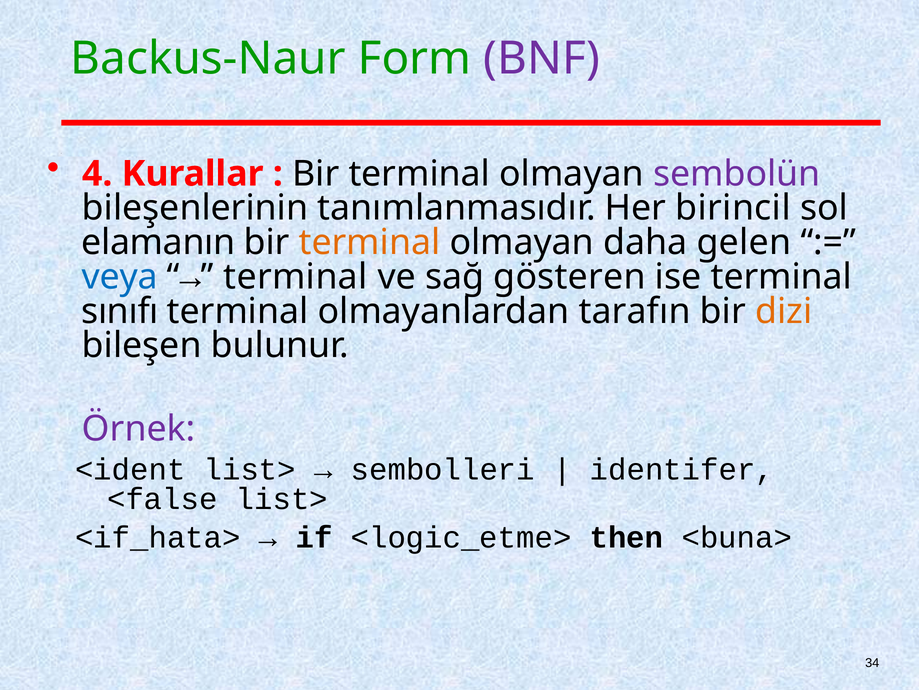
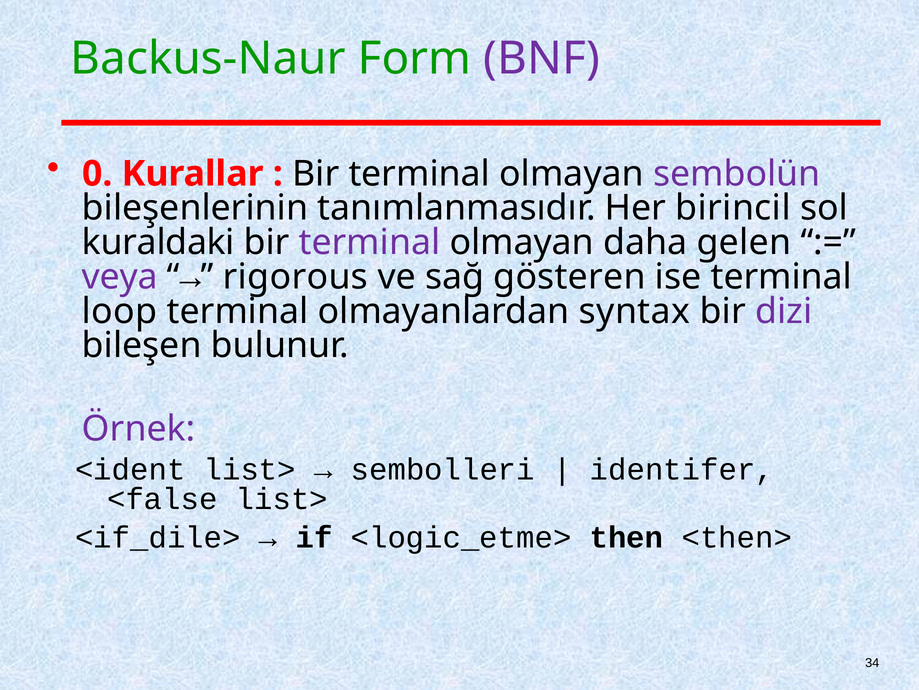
4: 4 -> 0
elamanın: elamanın -> kuraldaki
terminal at (370, 242) colour: orange -> purple
veya colour: blue -> purple
terminal at (295, 277): terminal -> rigorous
sınıfı: sınıfı -> loop
tarafın: tarafın -> syntax
dizi colour: orange -> purple
<if_hata>: <if_hata> -> <if_dile>
<buna>: <buna> -> <then>
